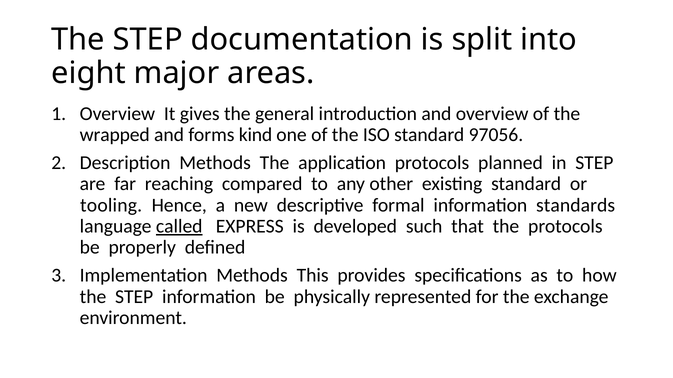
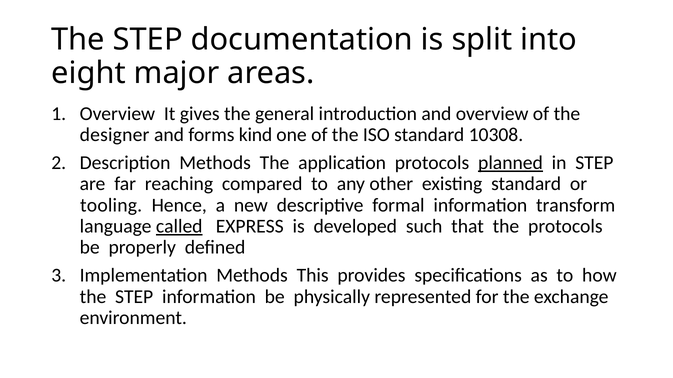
wrapped: wrapped -> designer
97056: 97056 -> 10308
planned underline: none -> present
standards: standards -> transform
